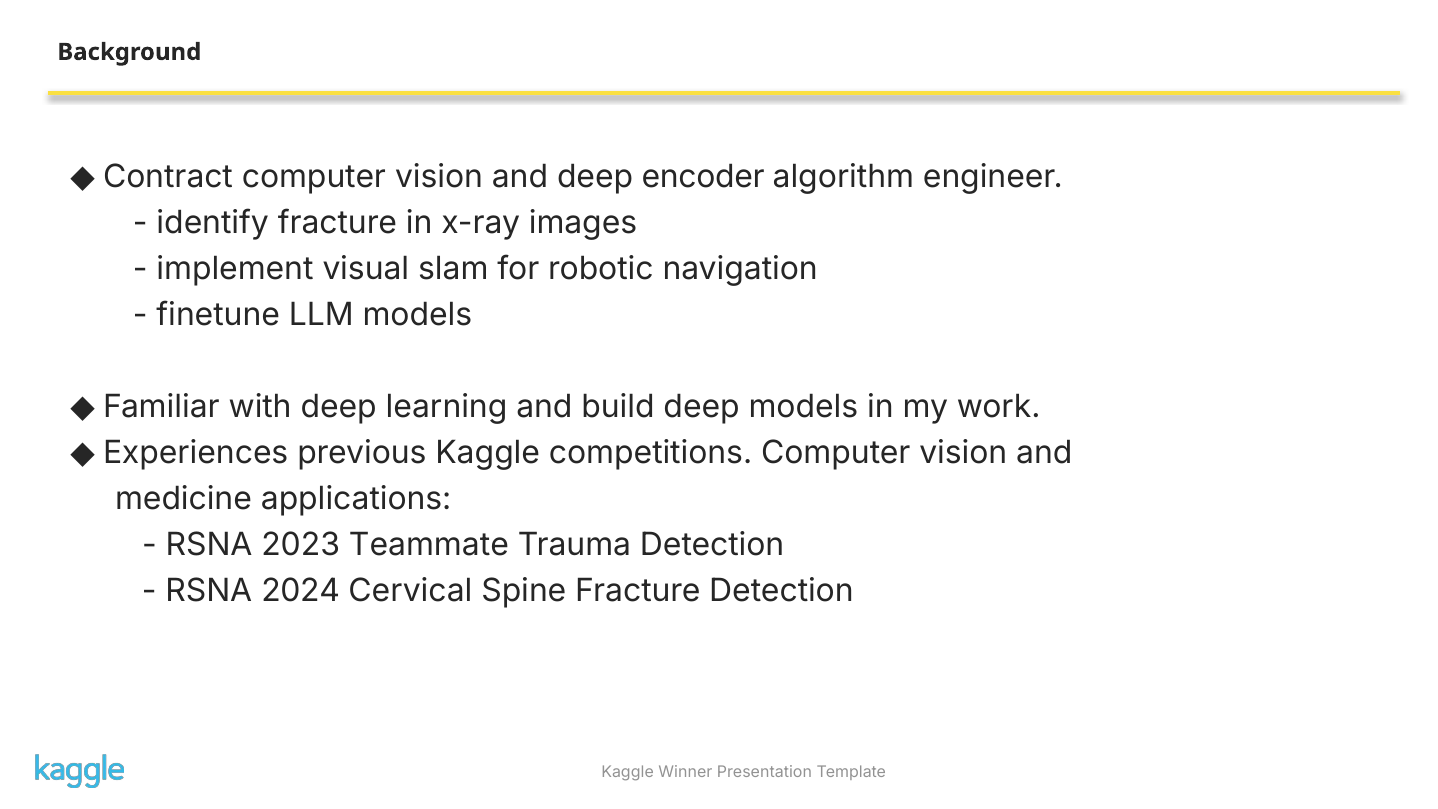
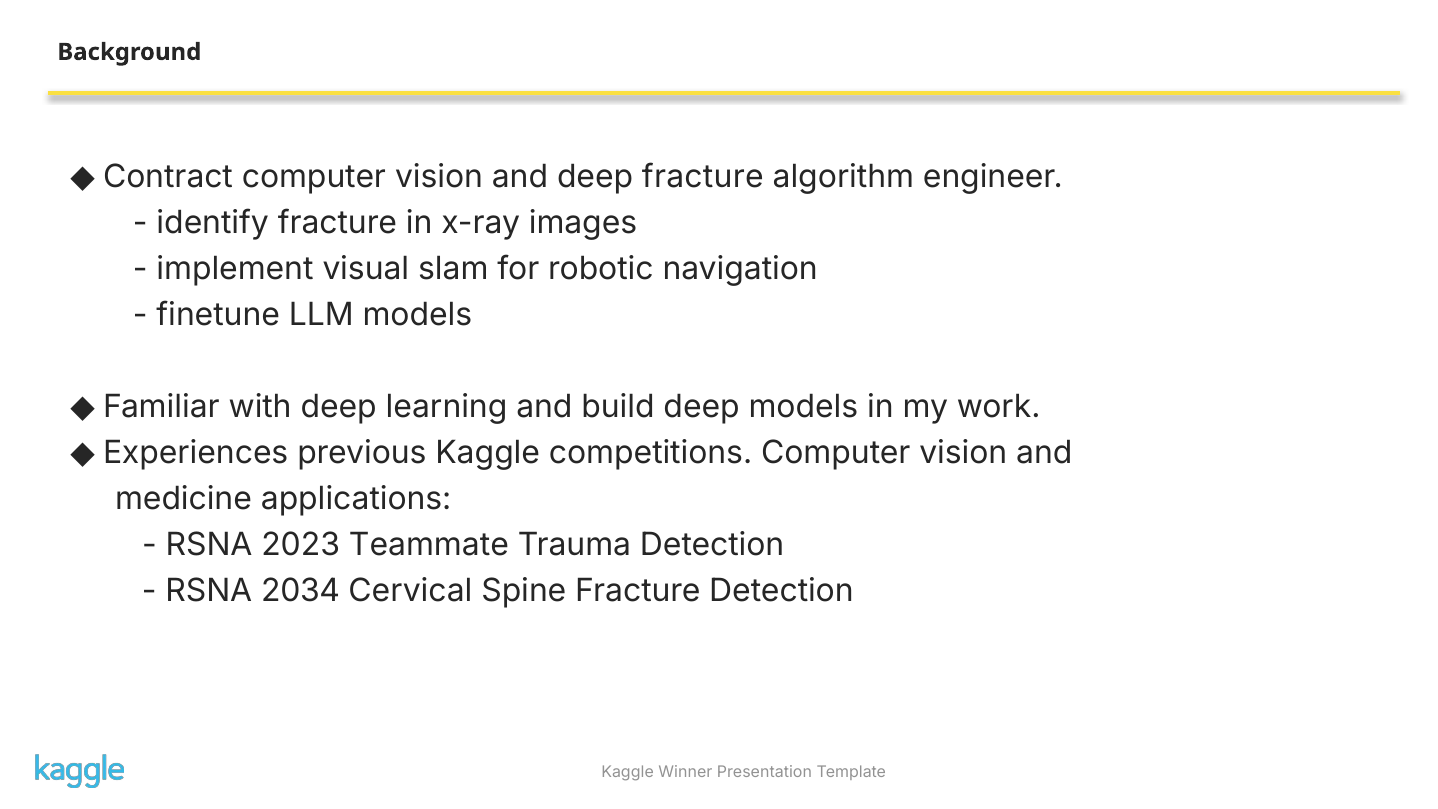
deep encoder: encoder -> fracture
2024: 2024 -> 2034
